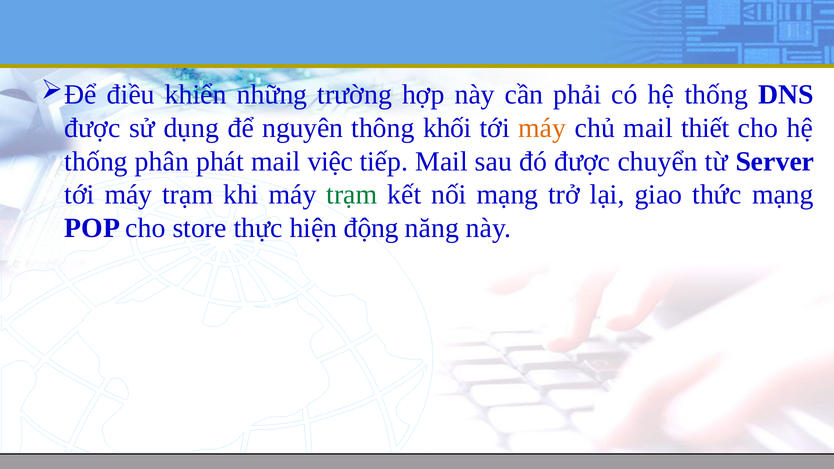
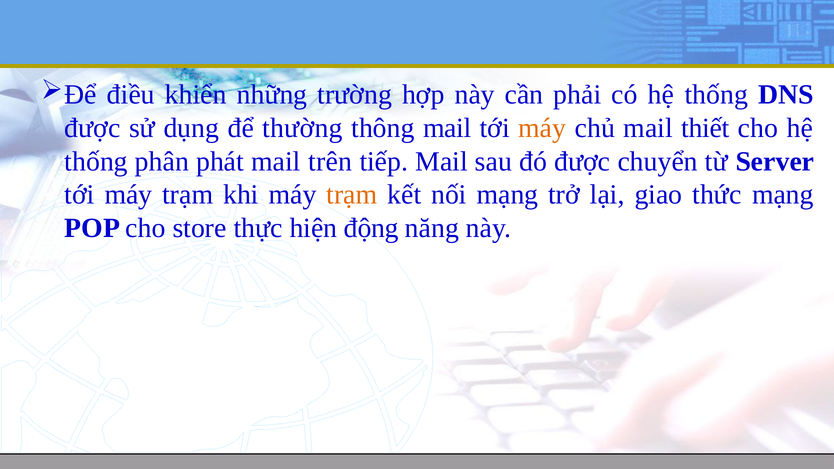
nguyên: nguyên -> thường
thông khối: khối -> mail
việc: việc -> trên
trạm at (352, 195) colour: green -> orange
